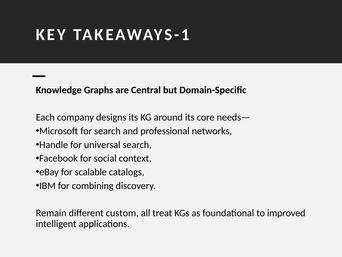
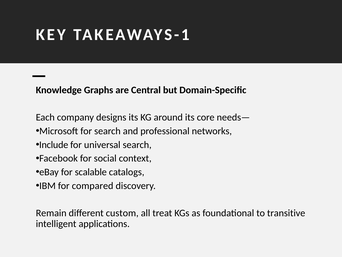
Handle: Handle -> Include
combining: combining -> compared
improved: improved -> transitive
